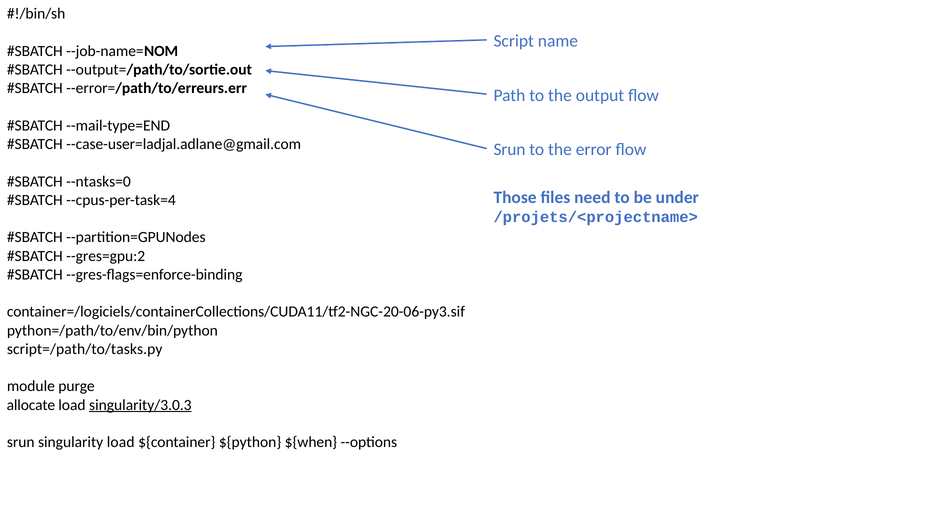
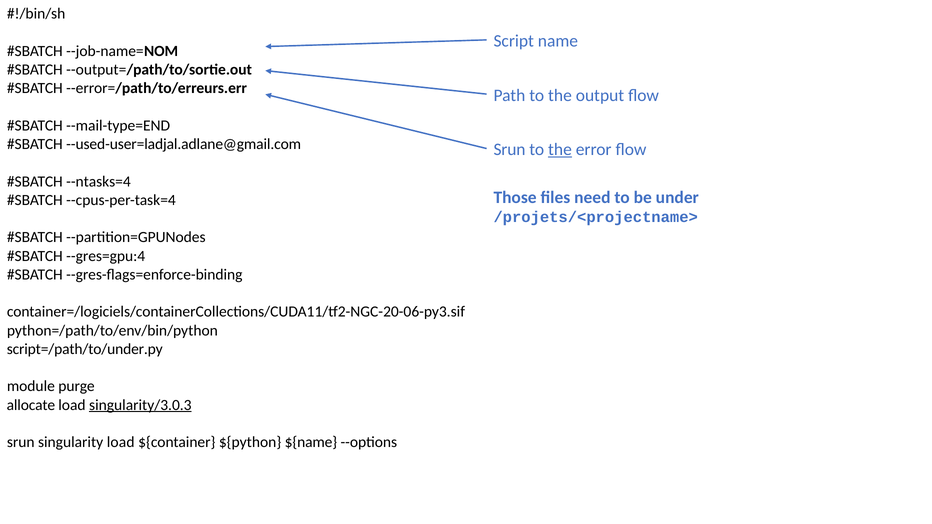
--case-user=ladjal.adlane@gmail.com: --case-user=ladjal.adlane@gmail.com -> --used-user=ladjal.adlane@gmail.com
the at (560, 150) underline: none -> present
--ntasks=0: --ntasks=0 -> --ntasks=4
--gres=gpu:2: --gres=gpu:2 -> --gres=gpu:4
script=/path/to/tasks.py: script=/path/to/tasks.py -> script=/path/to/under.py
${when: ${when -> ${name
